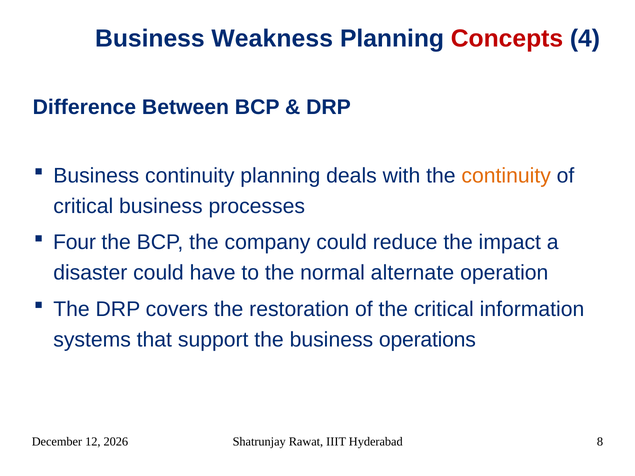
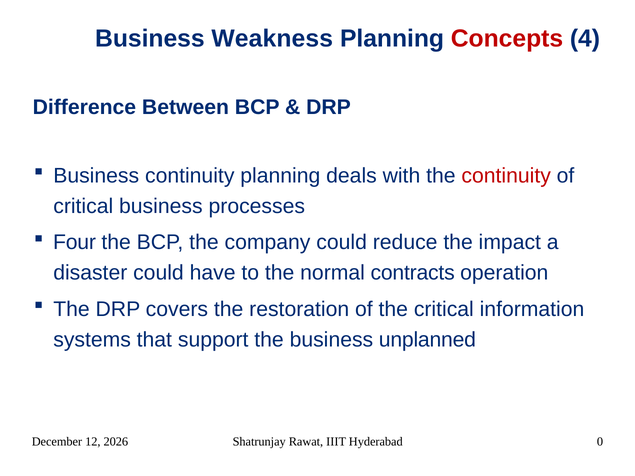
continuity at (506, 176) colour: orange -> red
alternate: alternate -> contracts
operations: operations -> unplanned
8: 8 -> 0
